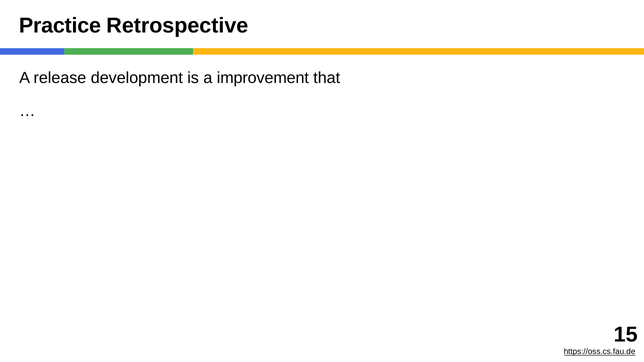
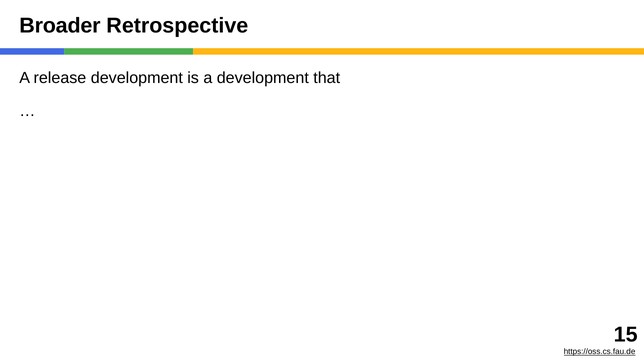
Practice: Practice -> Broader
a improvement: improvement -> development
